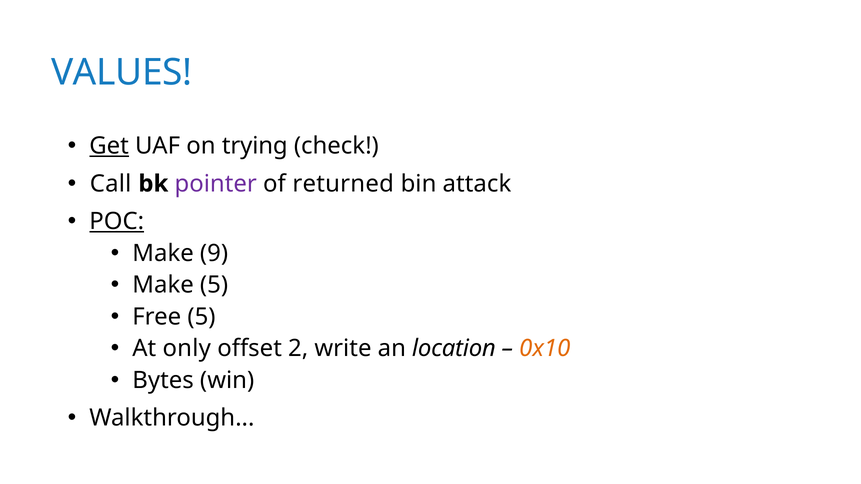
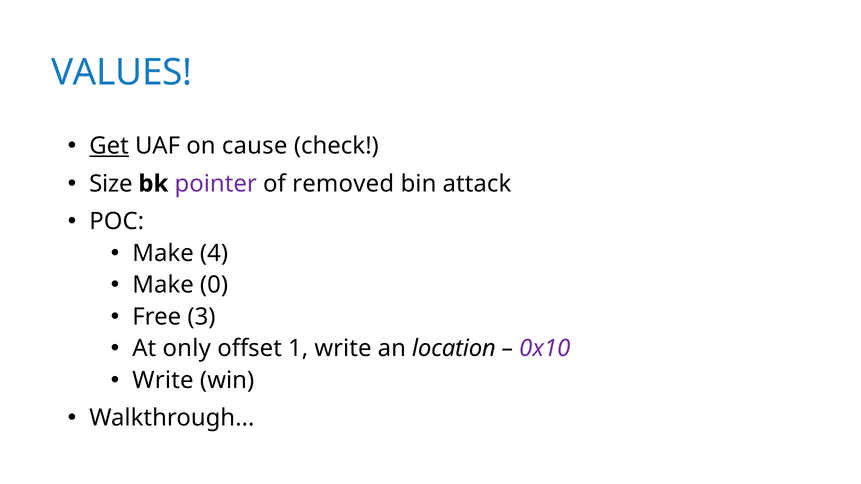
trying: trying -> cause
Call: Call -> Size
returned: returned -> removed
POC underline: present -> none
9: 9 -> 4
Make 5: 5 -> 0
Free 5: 5 -> 3
2: 2 -> 1
0x10 colour: orange -> purple
Bytes at (163, 381): Bytes -> Write
